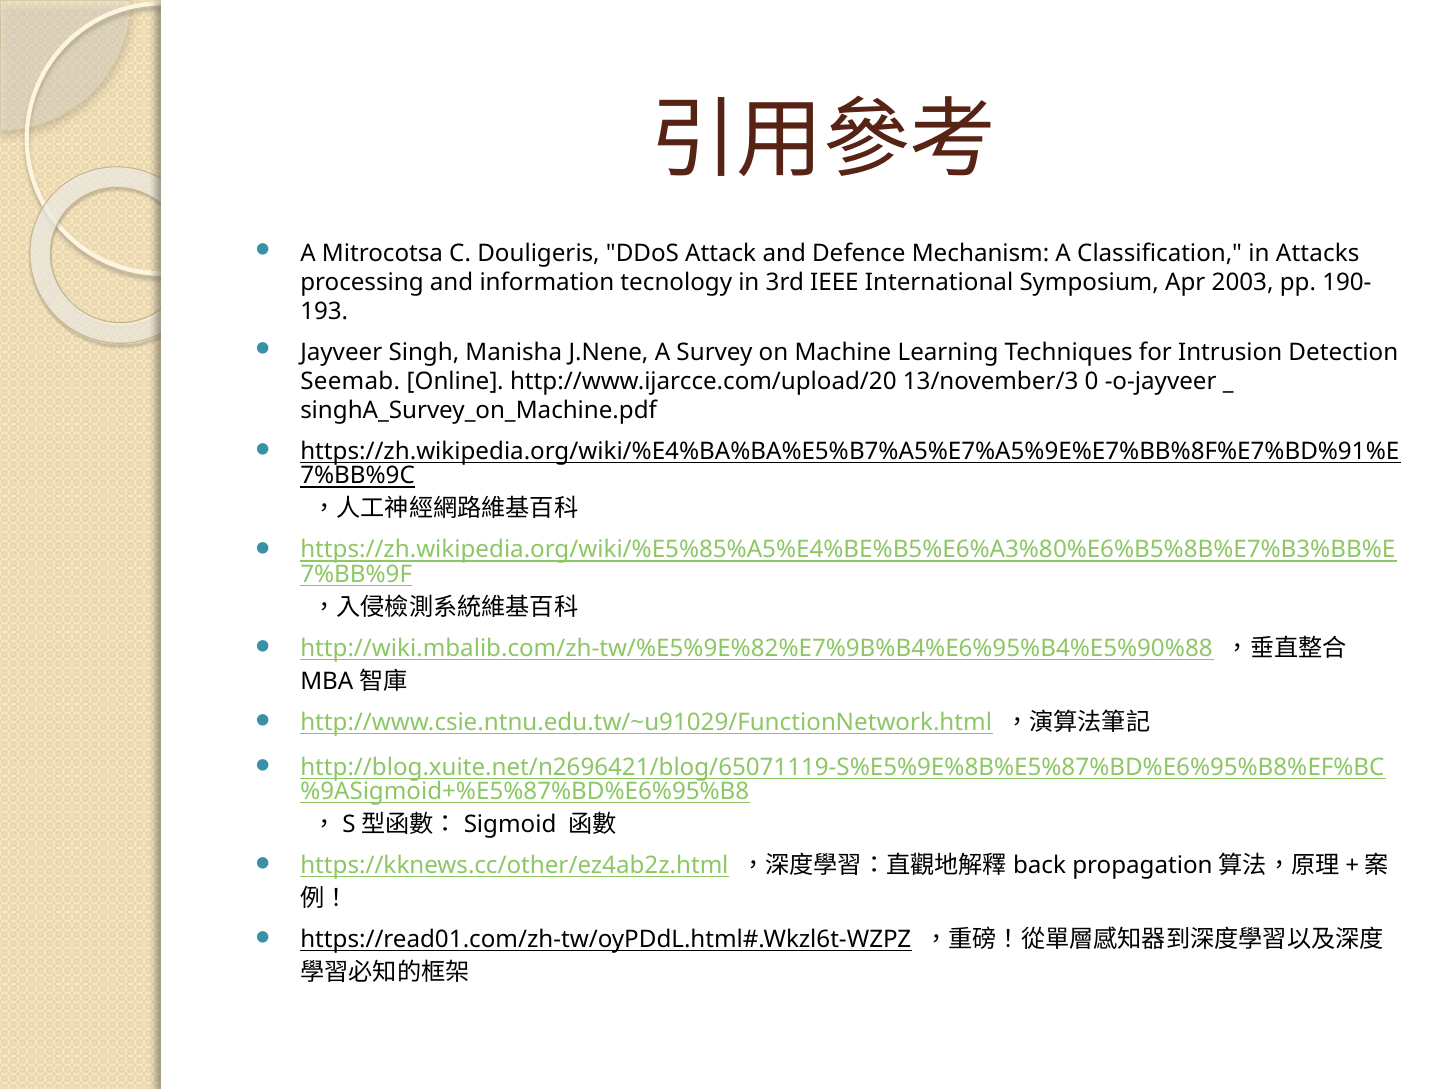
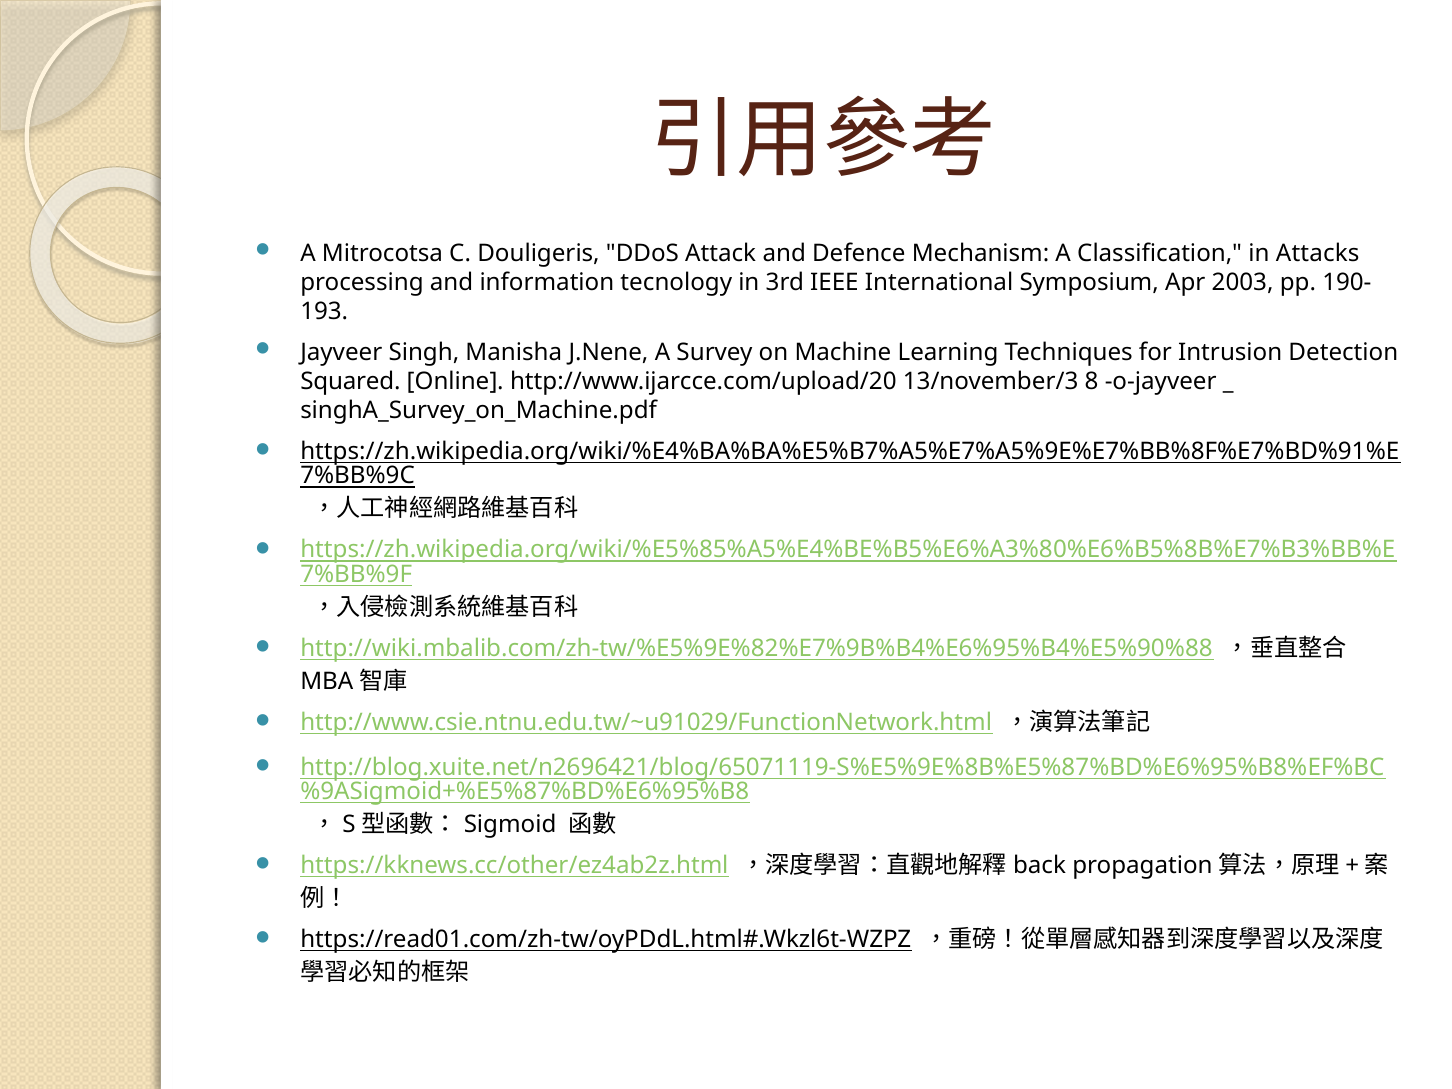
Seemab: Seemab -> Squared
0: 0 -> 8
